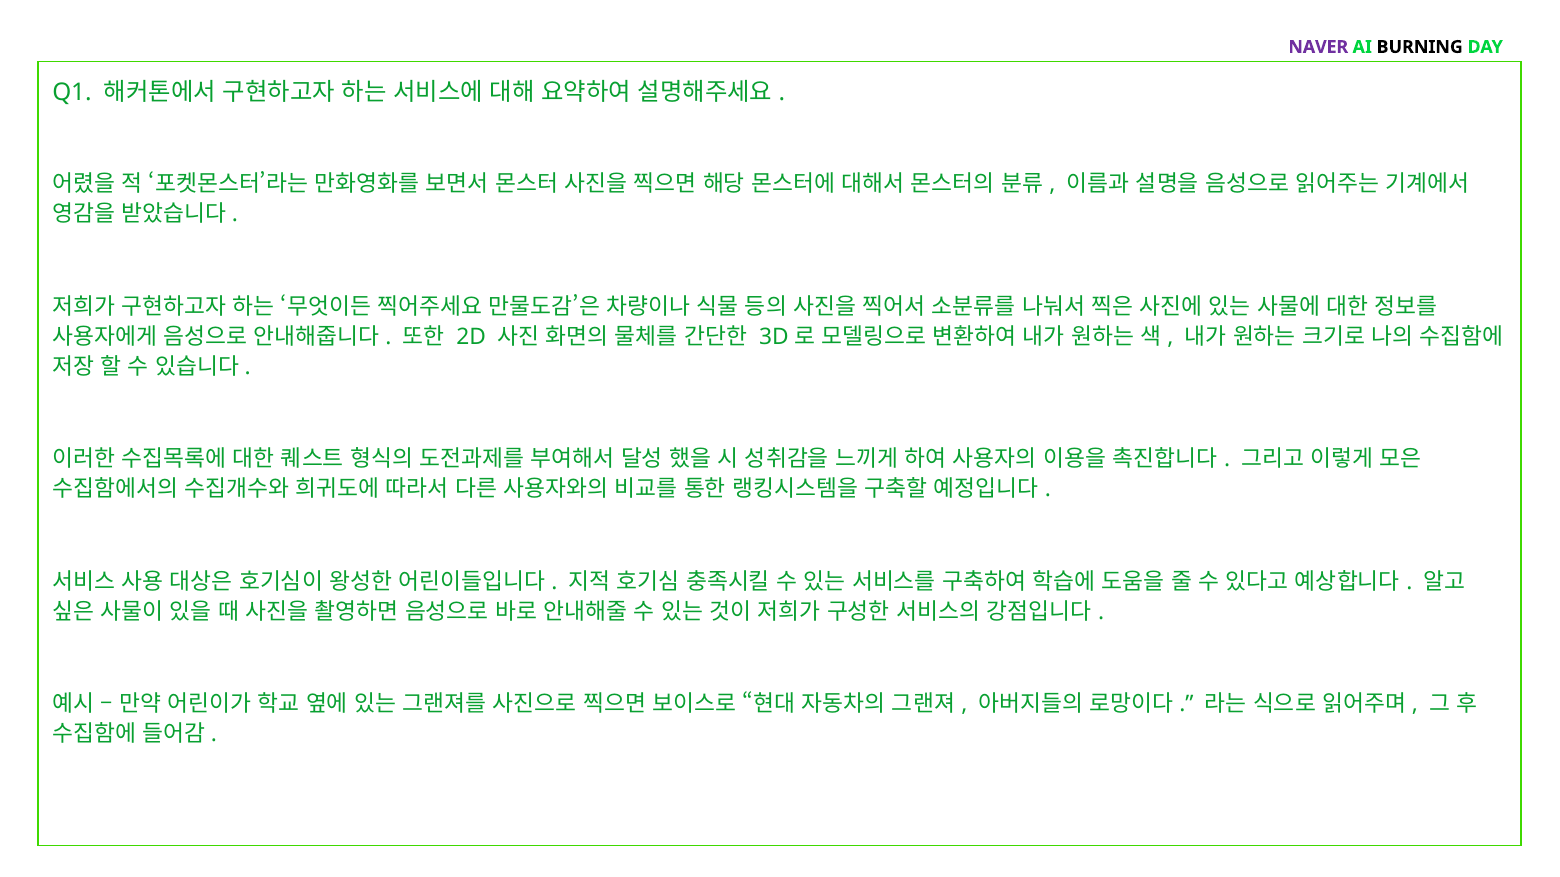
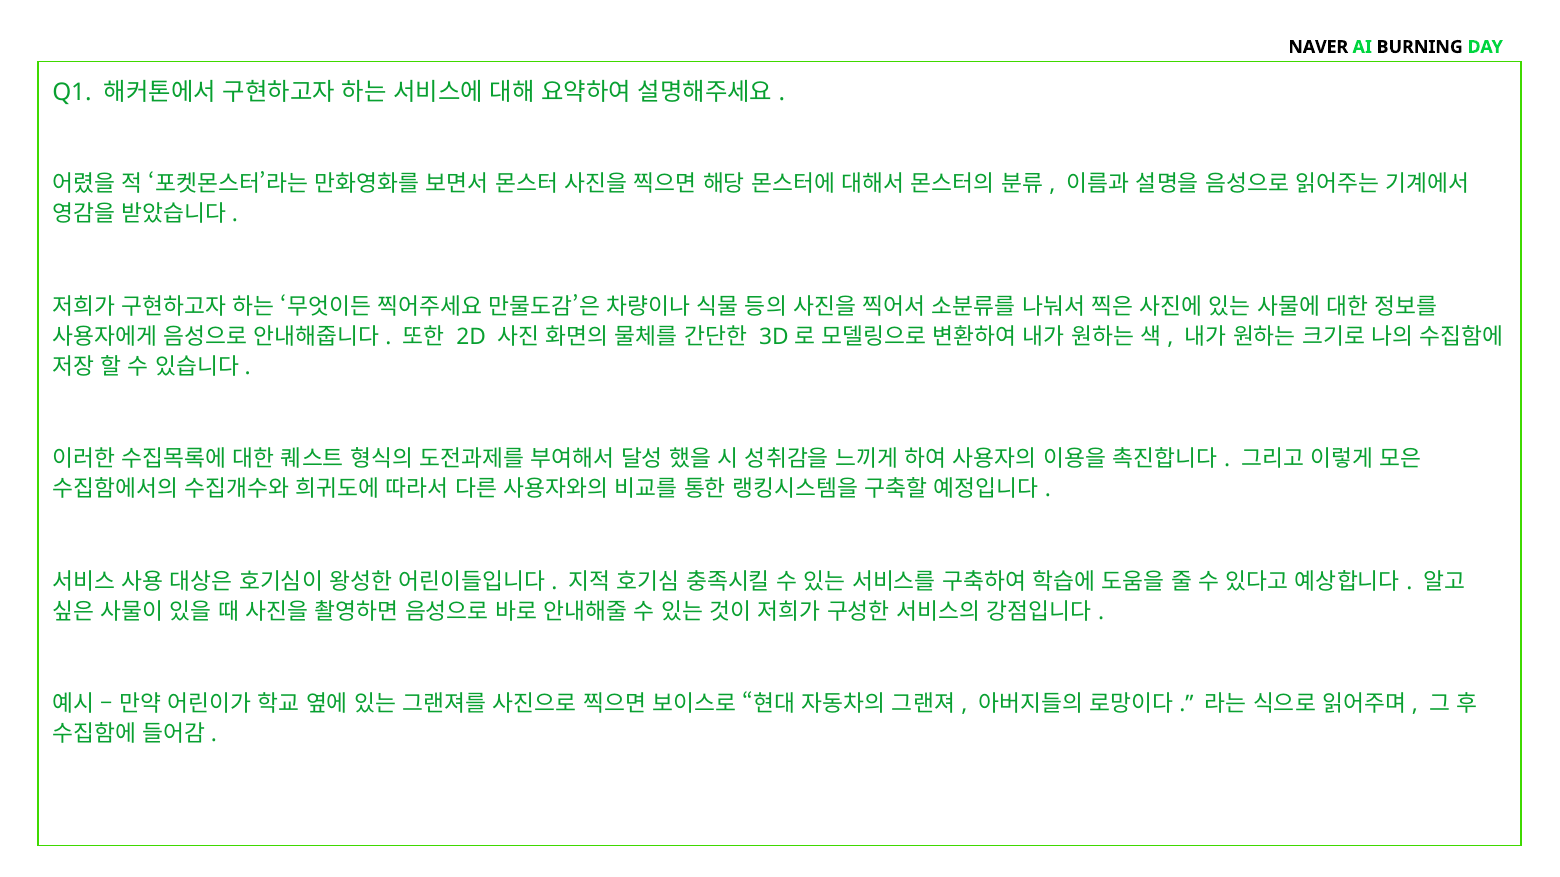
NAVER colour: purple -> black
